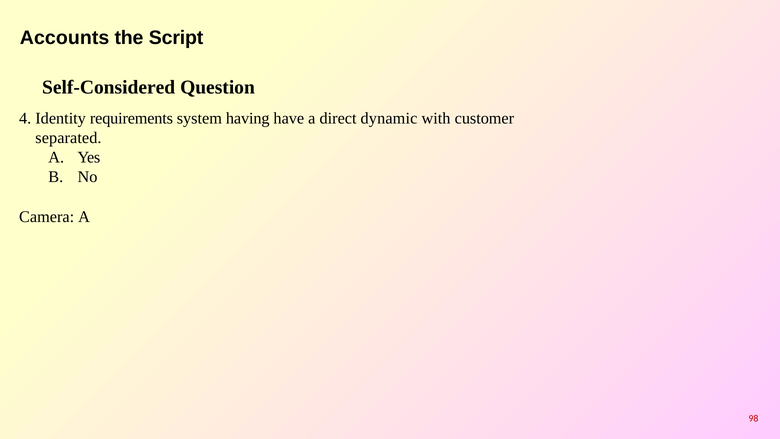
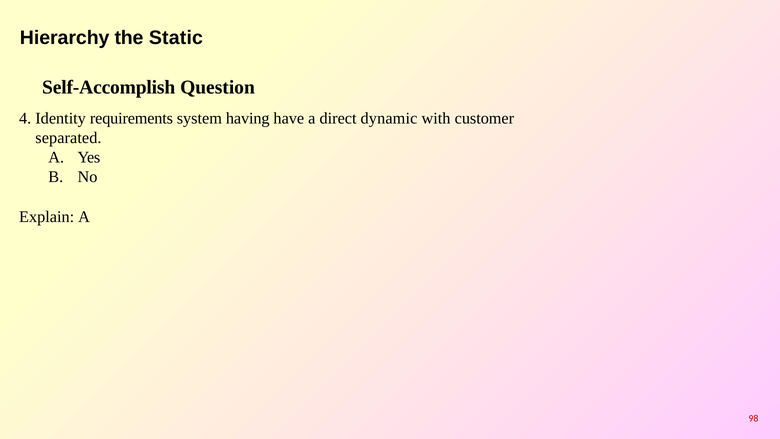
Accounts: Accounts -> Hierarchy
Script: Script -> Static
Self-Considered: Self-Considered -> Self-Accomplish
Camera: Camera -> Explain
